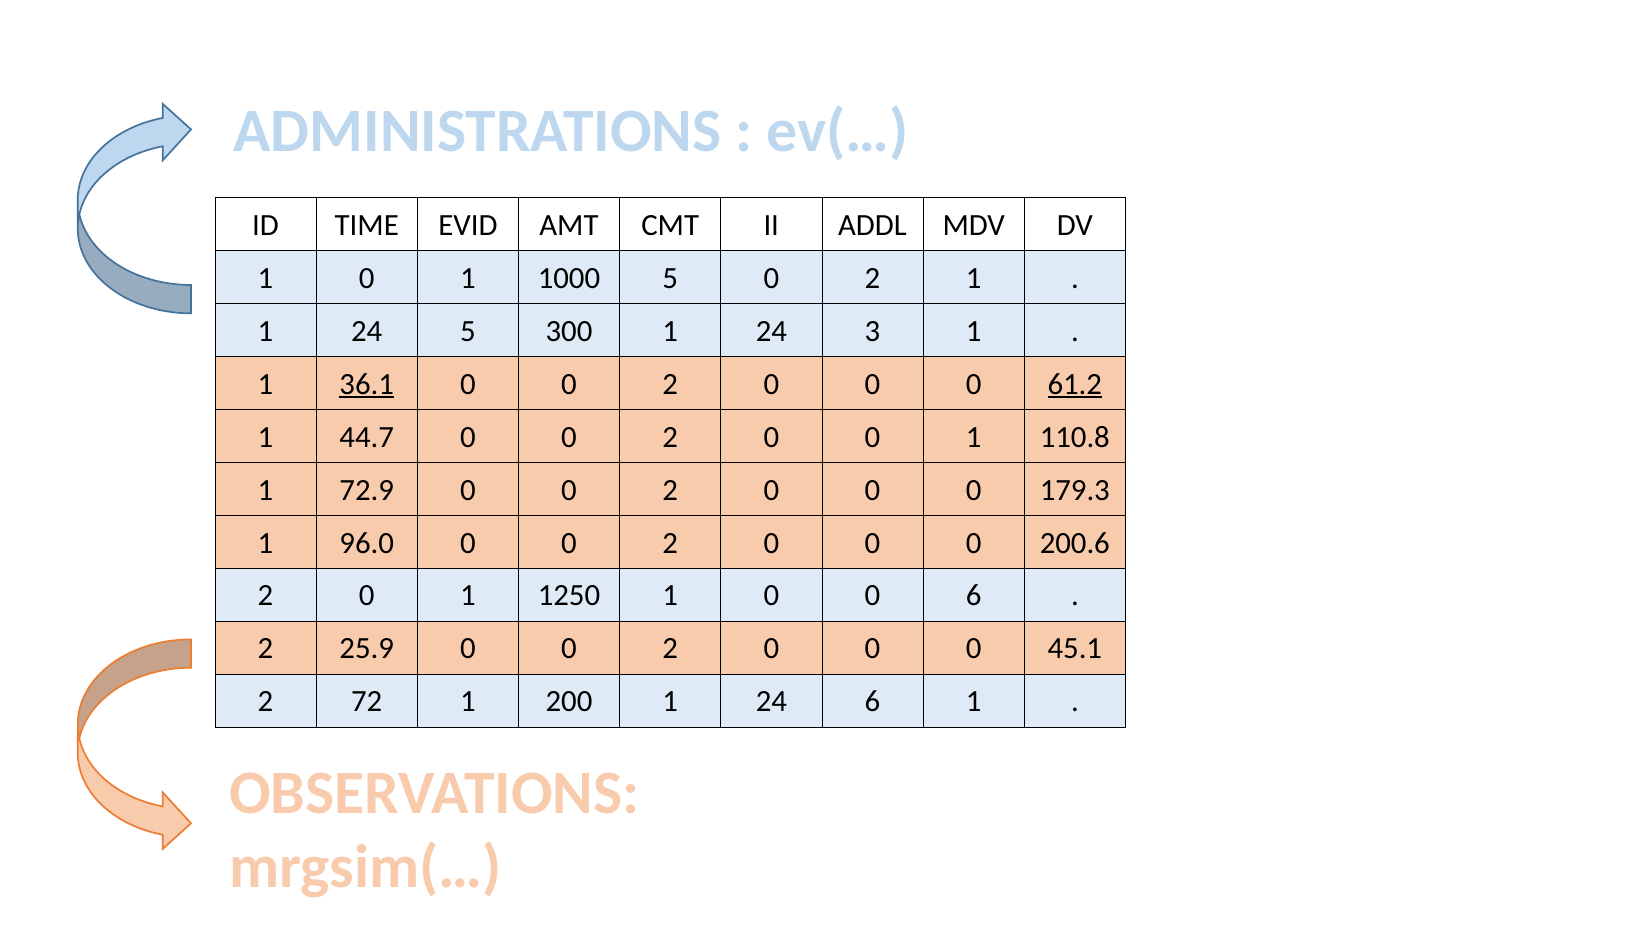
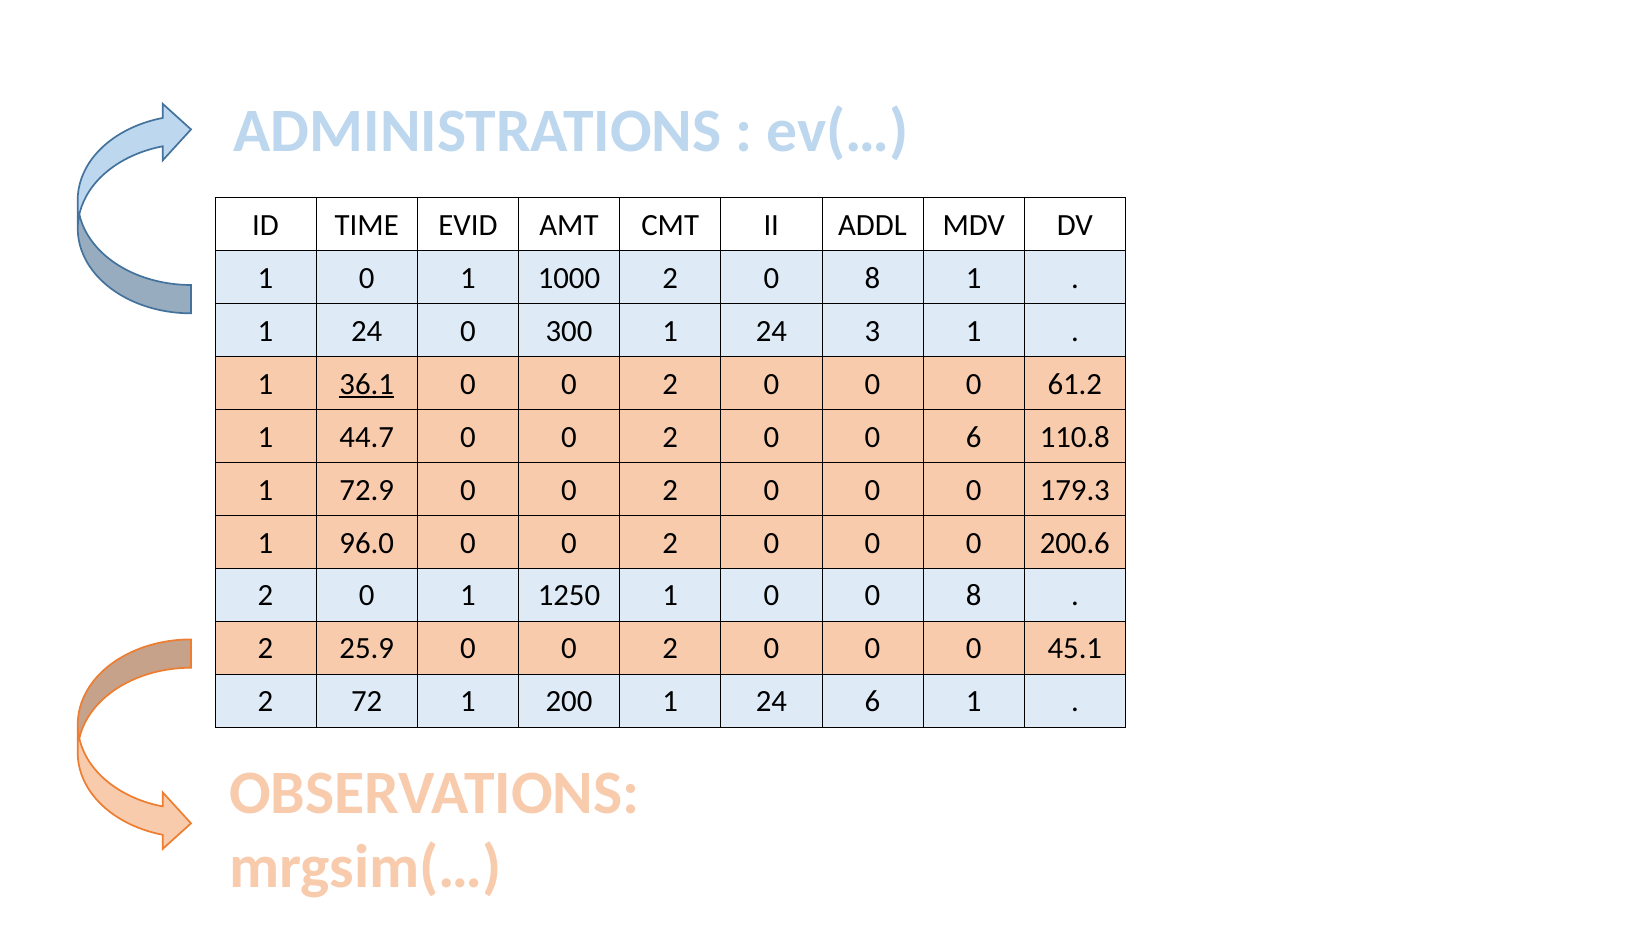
1000 5: 5 -> 2
2 at (872, 278): 2 -> 8
24 5: 5 -> 0
61.2 underline: present -> none
0 0 1: 1 -> 6
0 0 6: 6 -> 8
